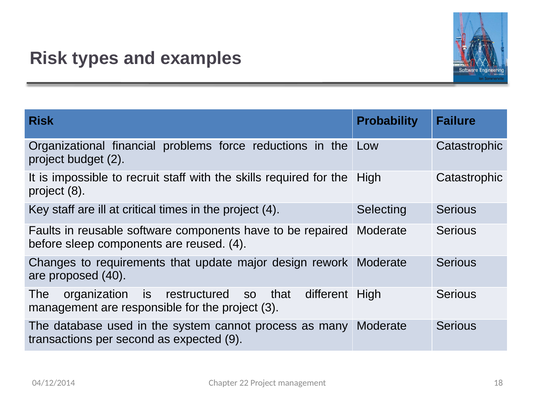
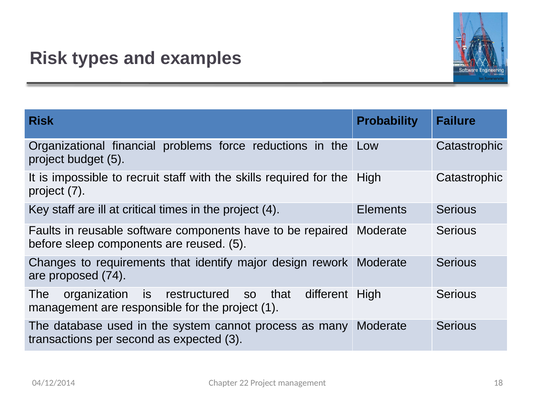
budget 2: 2 -> 5
8: 8 -> 7
Selecting: Selecting -> Elements
reused 4: 4 -> 5
update: update -> identify
40: 40 -> 74
3: 3 -> 1
9: 9 -> 3
